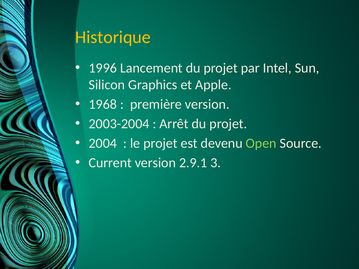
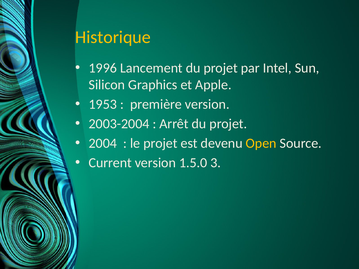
1968: 1968 -> 1953
Open colour: light green -> yellow
2.9.1: 2.9.1 -> 1.5.0
